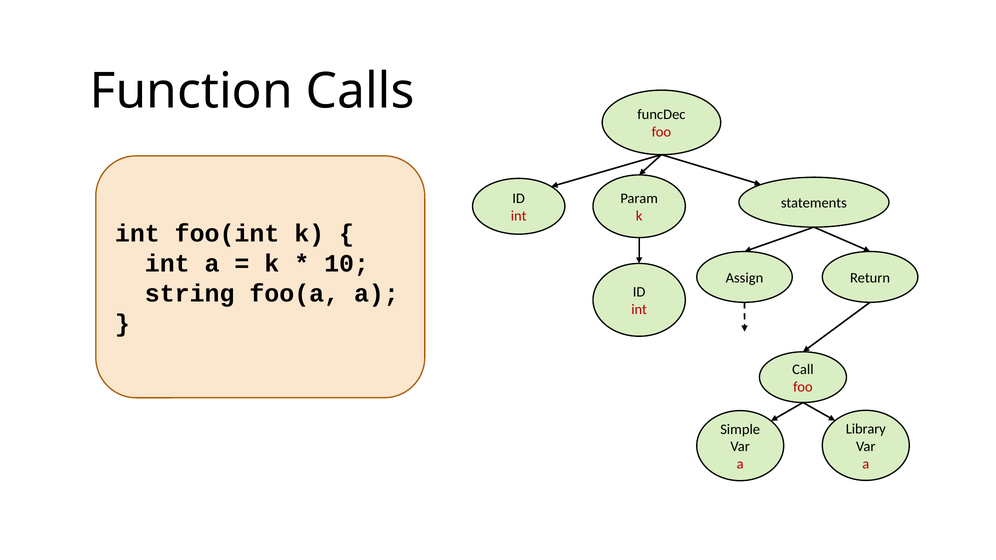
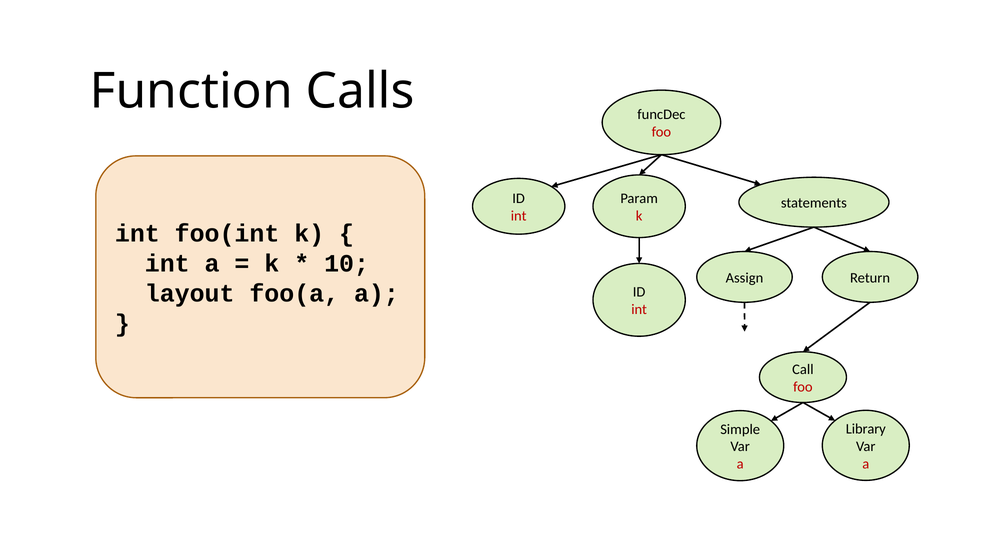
string: string -> layout
